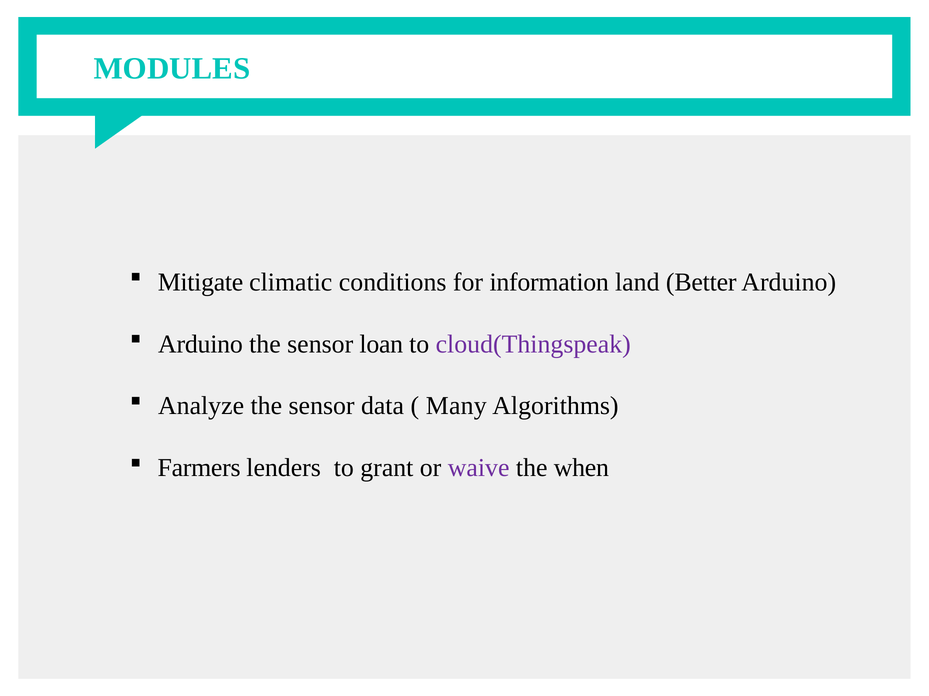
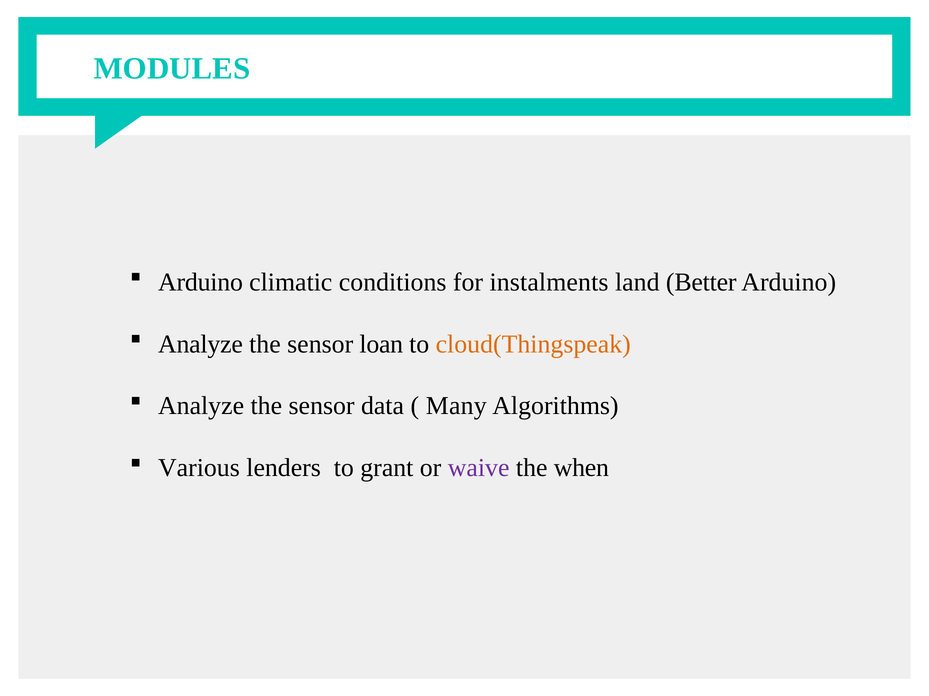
Mitigate at (201, 282): Mitigate -> Arduino
information: information -> instalments
Arduino at (200, 344): Arduino -> Analyze
cloud(Thingspeak colour: purple -> orange
Farmers: Farmers -> Various
